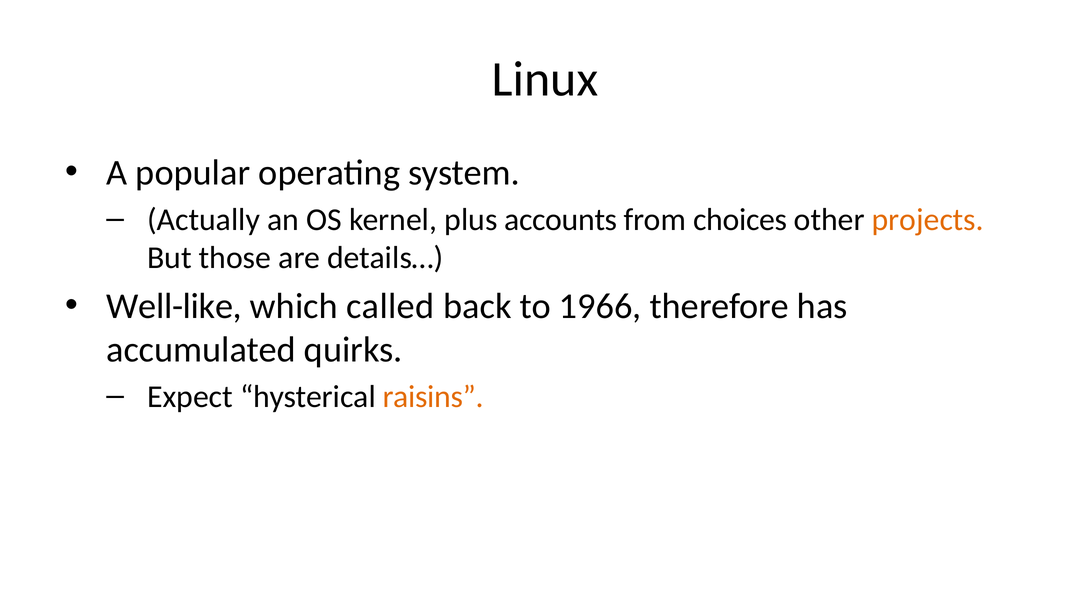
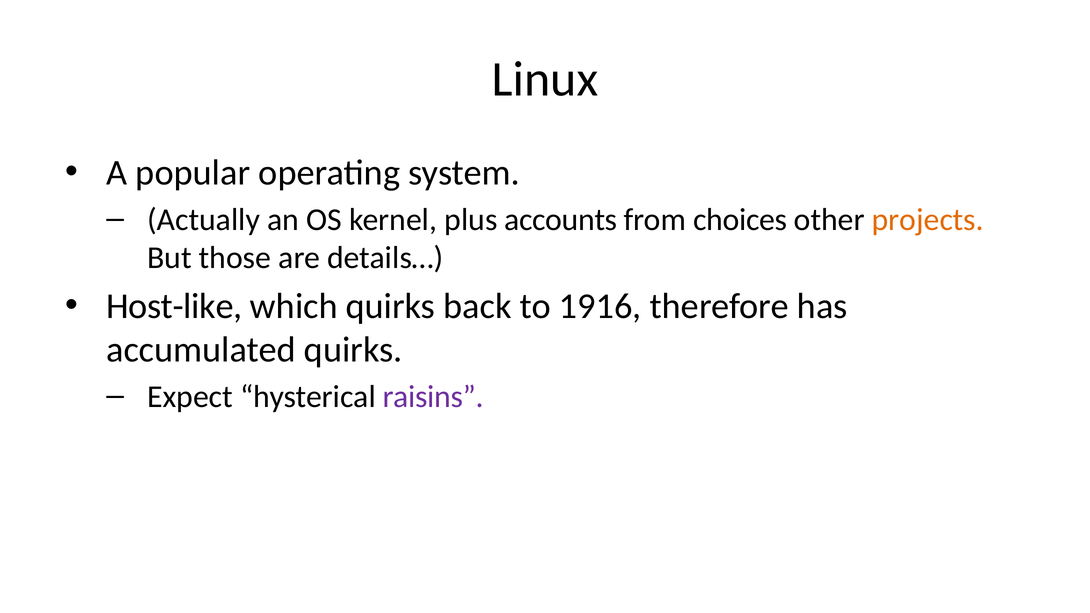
Well-like: Well-like -> Host-like
which called: called -> quirks
1966: 1966 -> 1916
raisins colour: orange -> purple
